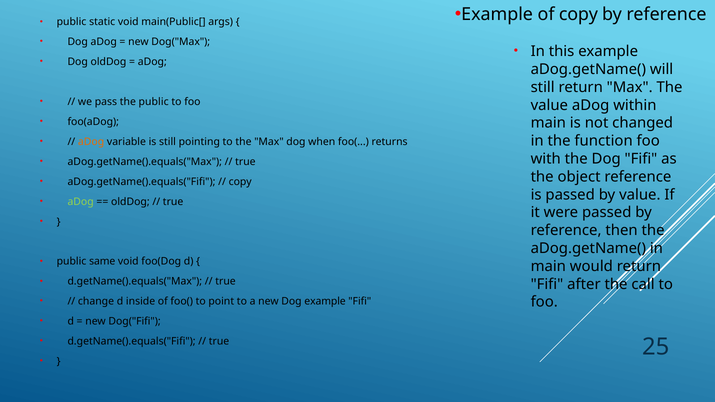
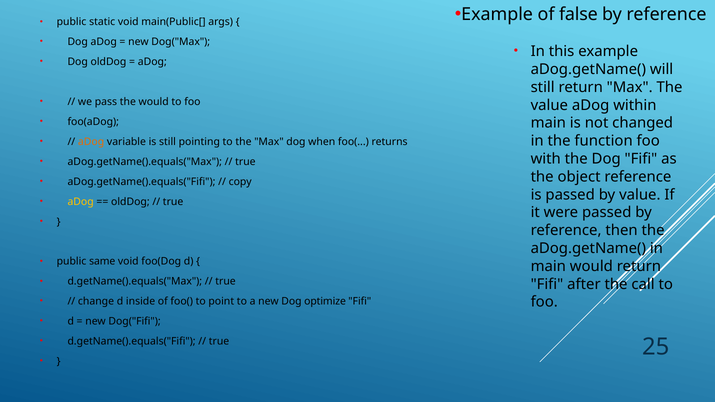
of copy: copy -> false
the public: public -> would
aDog at (81, 202) colour: light green -> yellow
Dog example: example -> optimize
